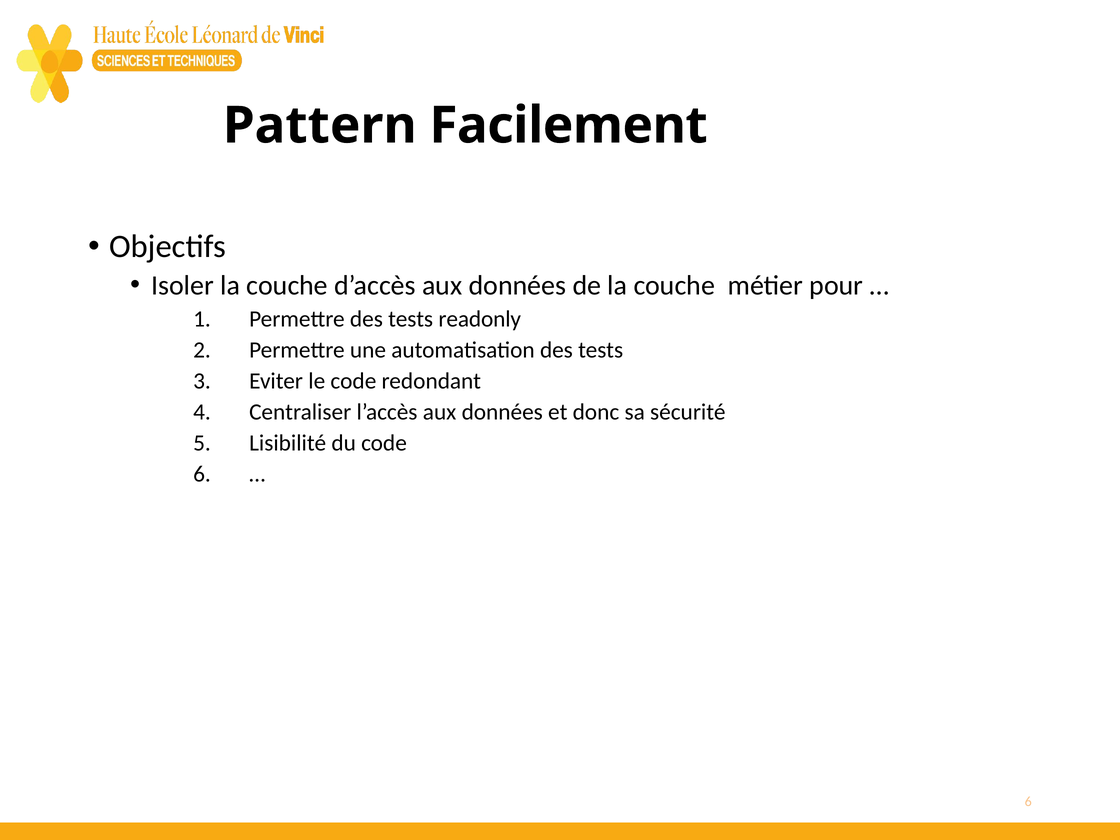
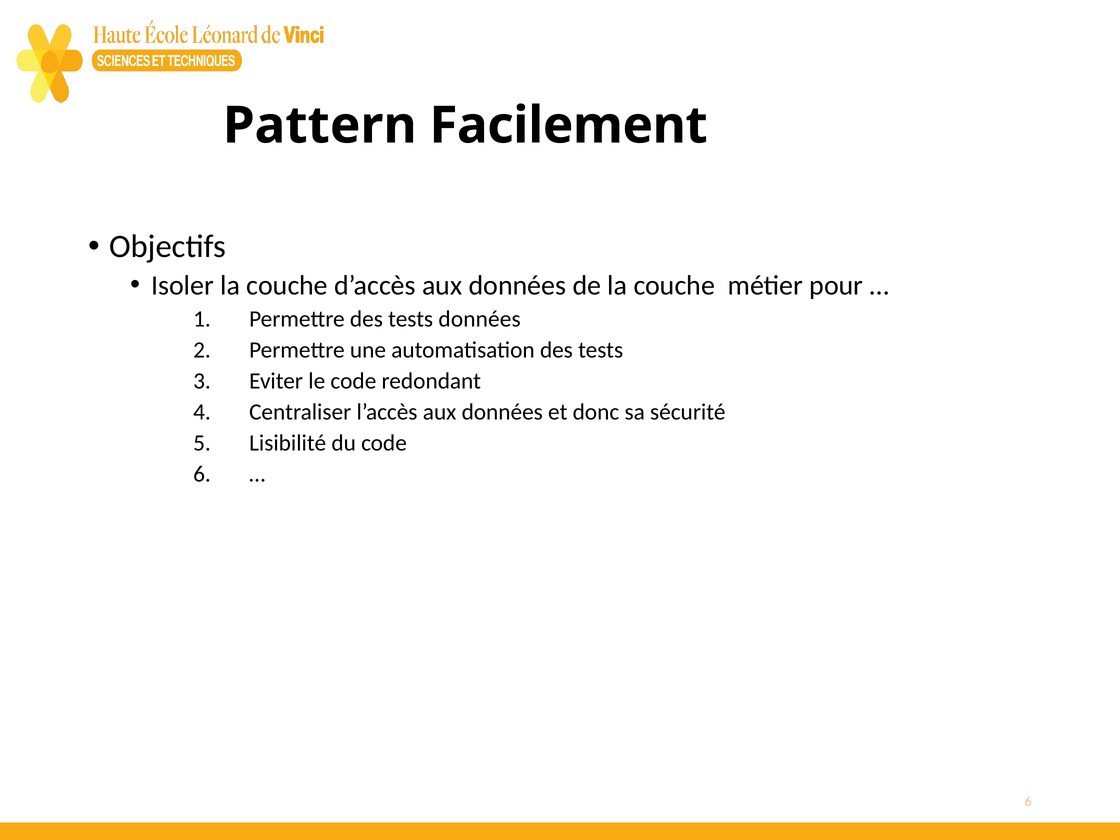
tests readonly: readonly -> données
